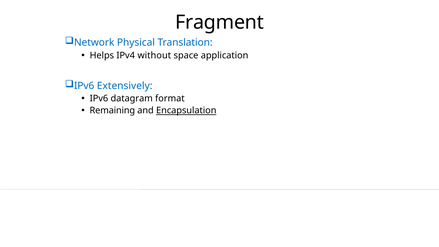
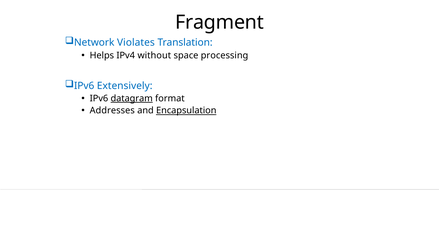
Physical: Physical -> Violates
application: application -> processing
datagram underline: none -> present
Remaining: Remaining -> Addresses
